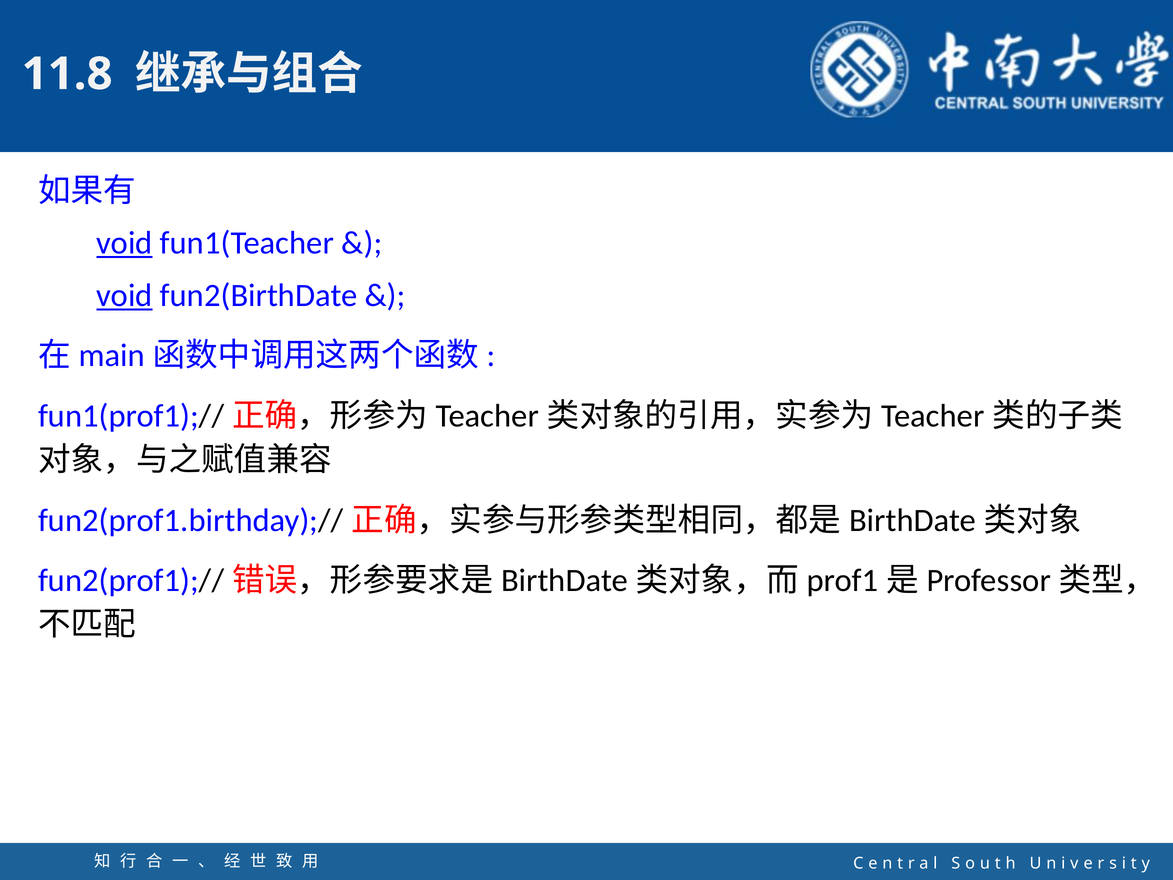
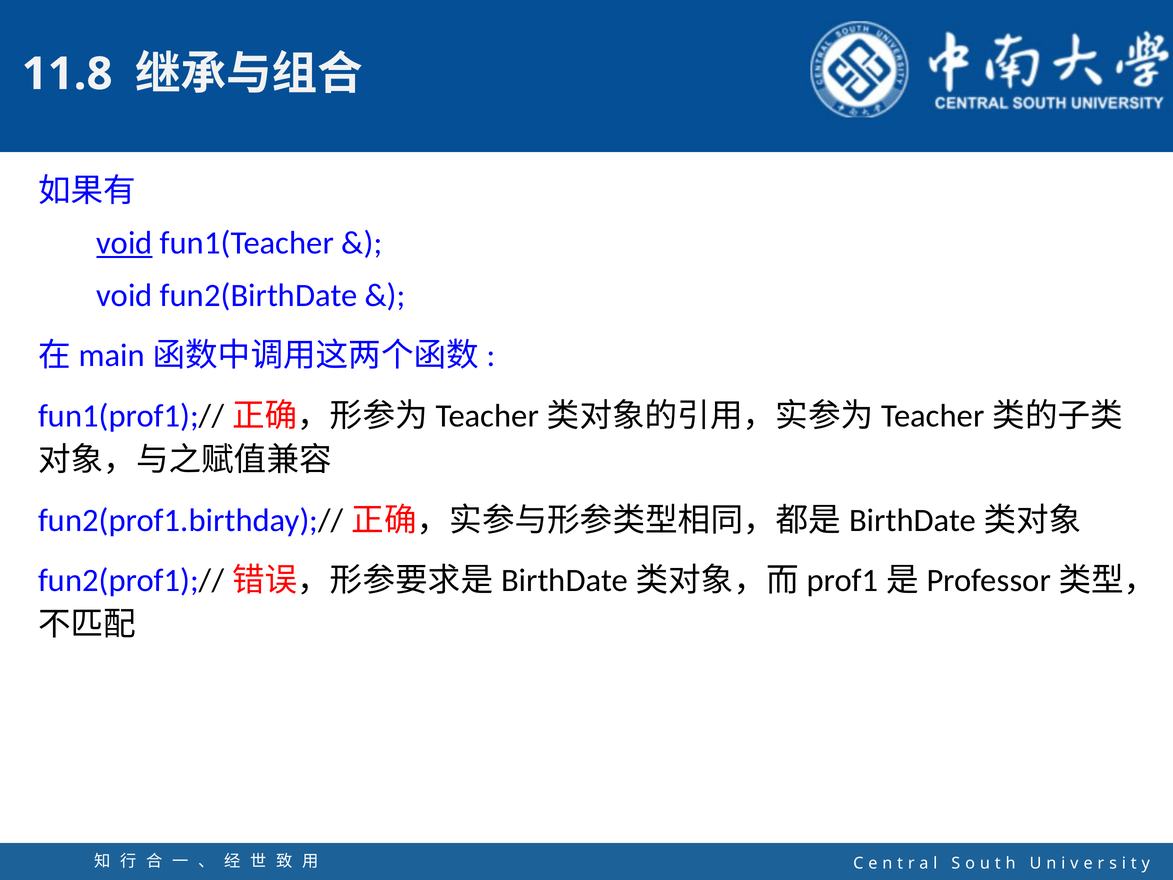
void at (124, 295) underline: present -> none
